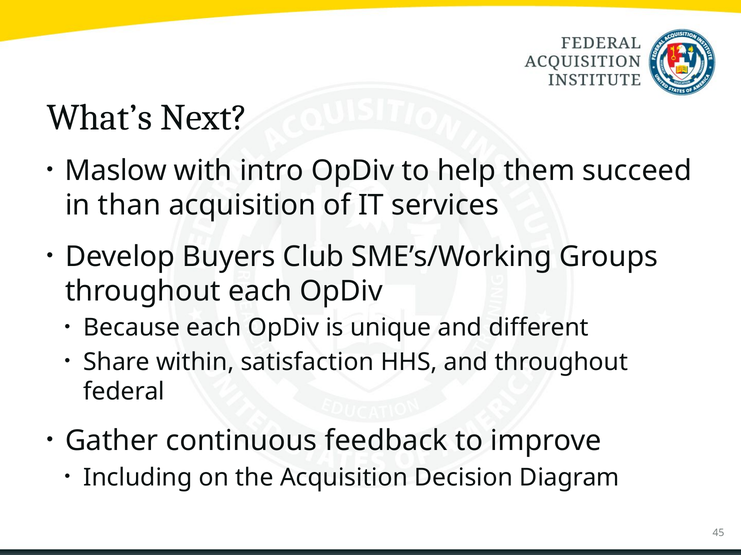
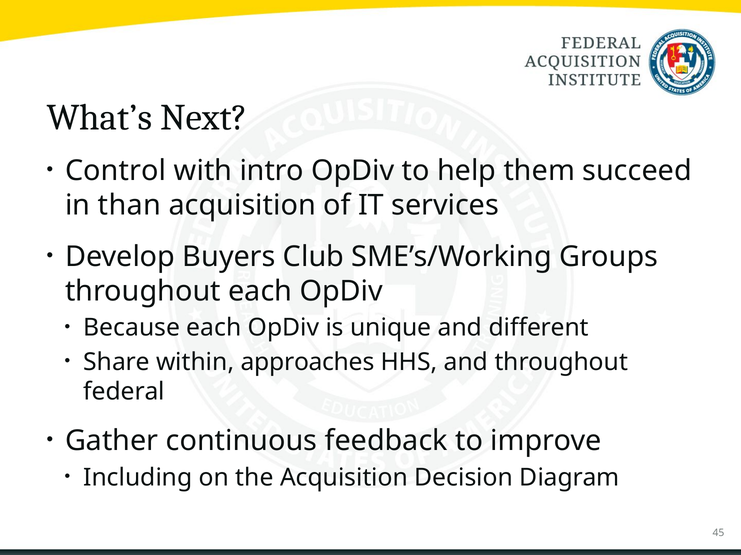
Maslow: Maslow -> Control
satisfaction: satisfaction -> approaches
